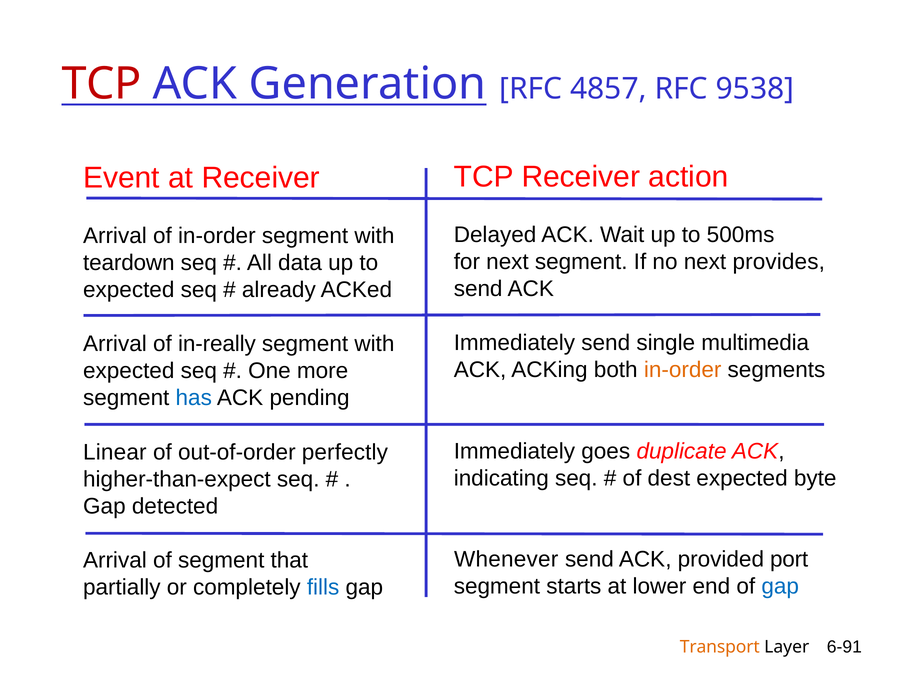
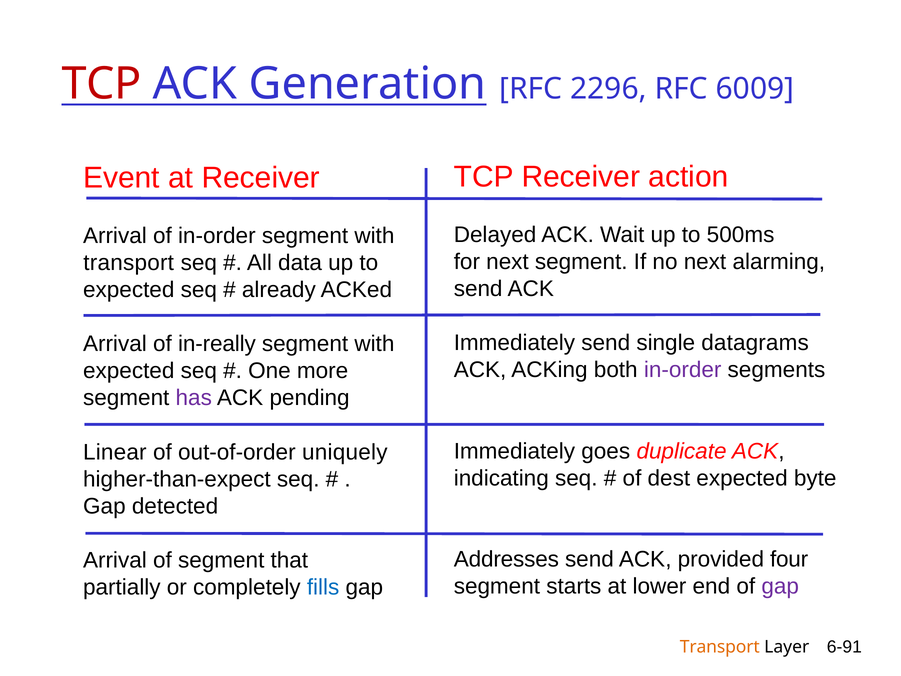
4857: 4857 -> 2296
9538: 9538 -> 6009
provides: provides -> alarming
teardown at (129, 263): teardown -> transport
multimedia: multimedia -> datagrams
in-order at (683, 370) colour: orange -> purple
has colour: blue -> purple
perfectly: perfectly -> uniquely
Whenever: Whenever -> Addresses
port: port -> four
gap at (780, 586) colour: blue -> purple
